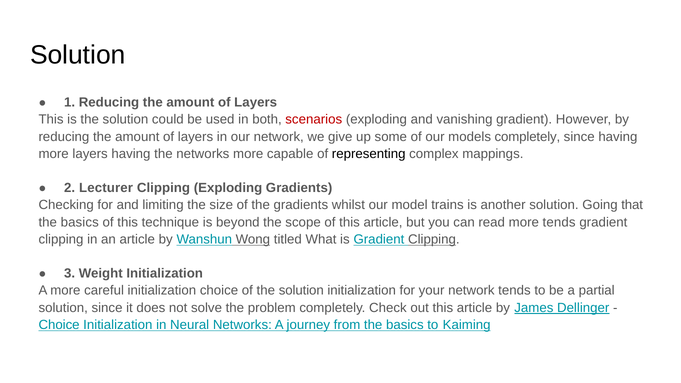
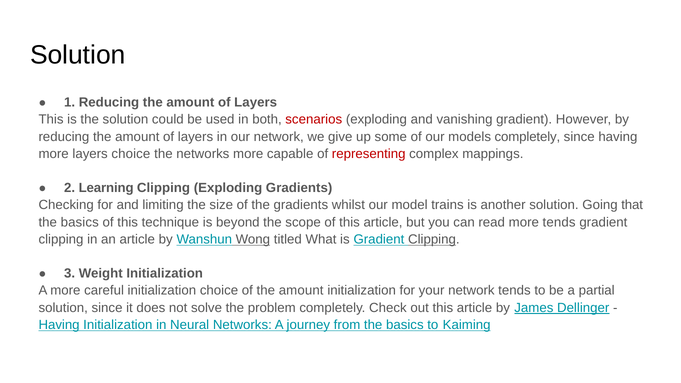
layers having: having -> choice
representing colour: black -> red
Lecturer: Lecturer -> Learning
of the solution: solution -> amount
Choice at (59, 325): Choice -> Having
